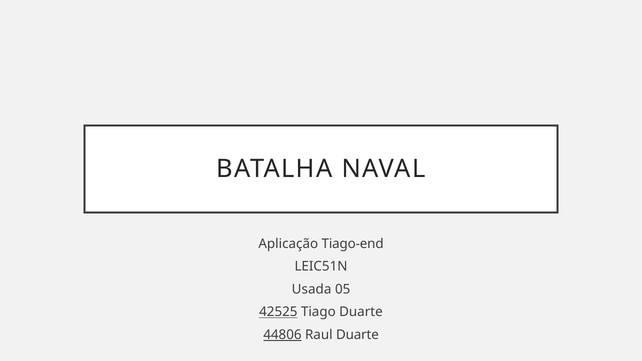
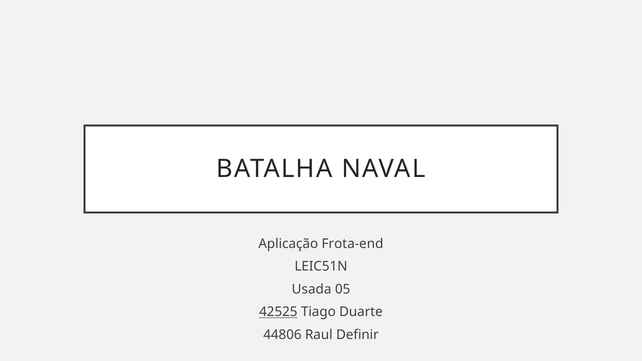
Tiago-end: Tiago-end -> Frota-end
44806 underline: present -> none
Raul Duarte: Duarte -> Definir
